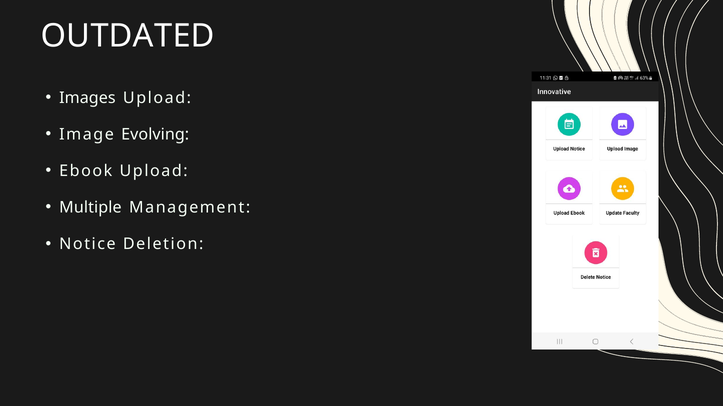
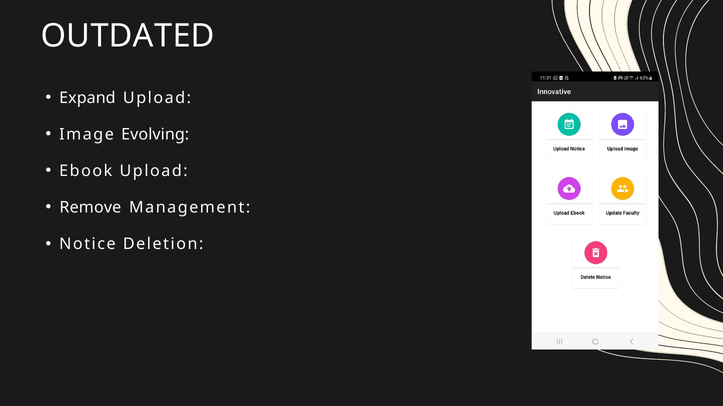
Images: Images -> Expand
Multiple: Multiple -> Remove
